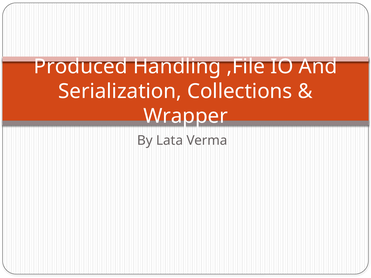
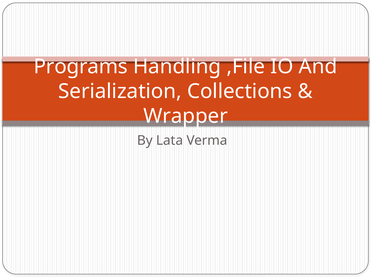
Produced: Produced -> Programs
